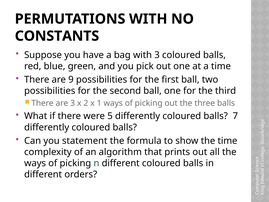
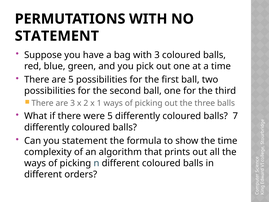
CONSTANTS at (57, 36): CONSTANTS -> STATEMENT
are 9: 9 -> 5
